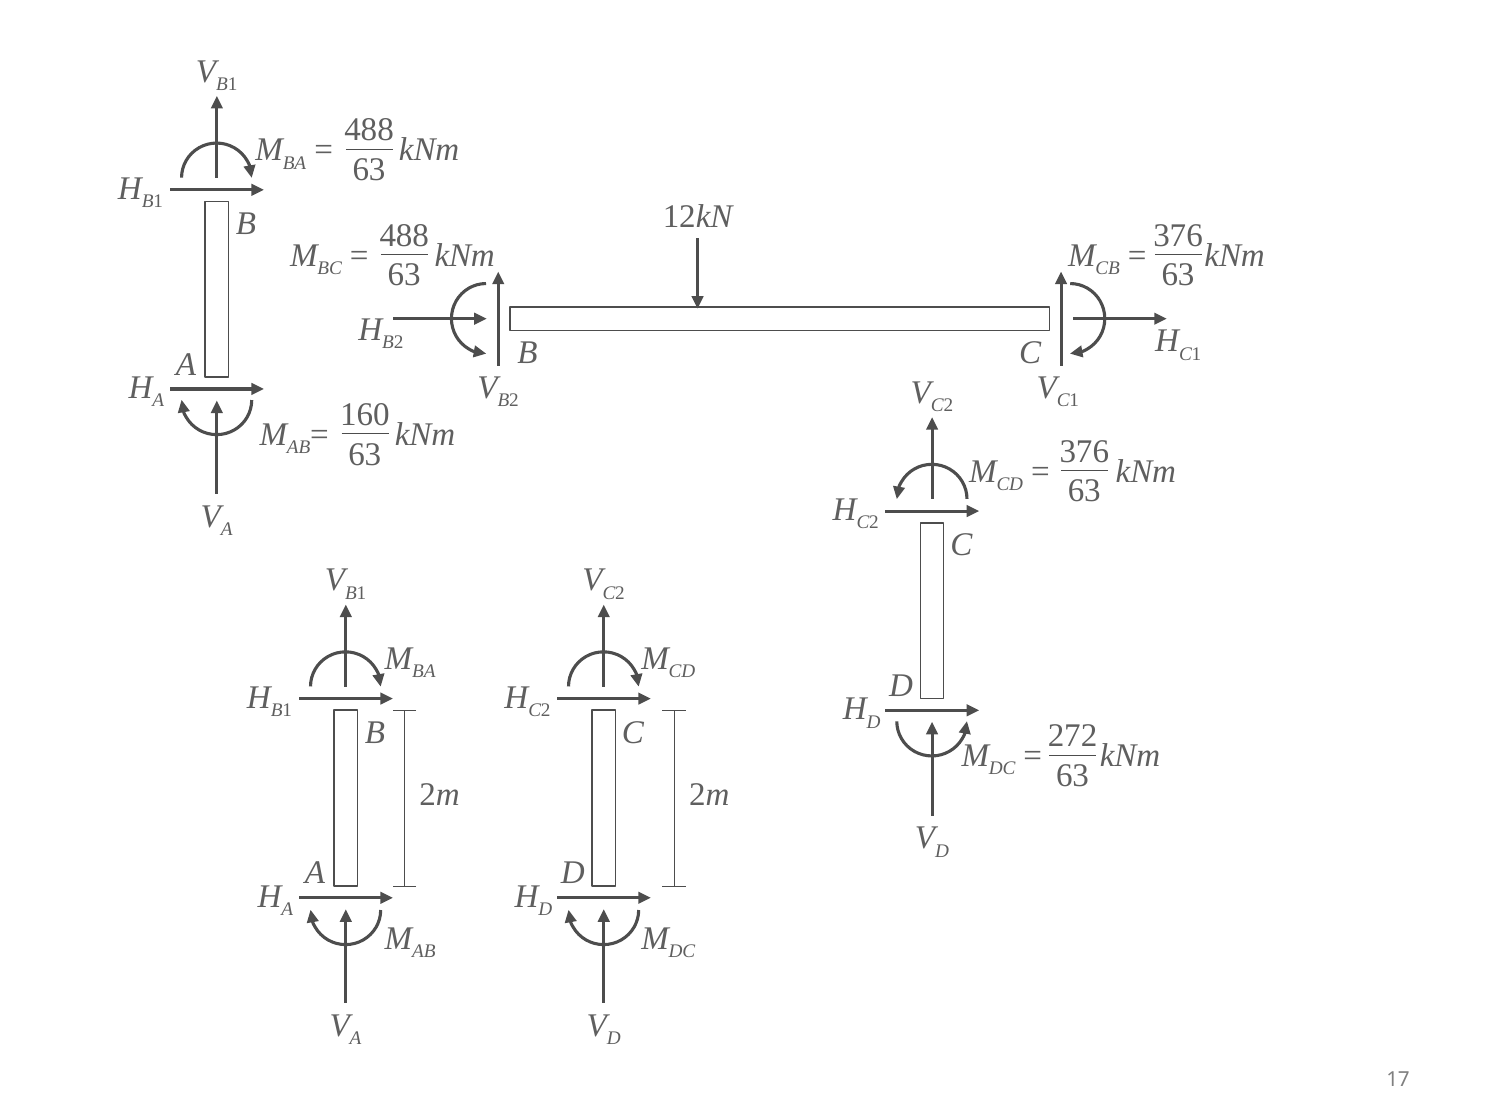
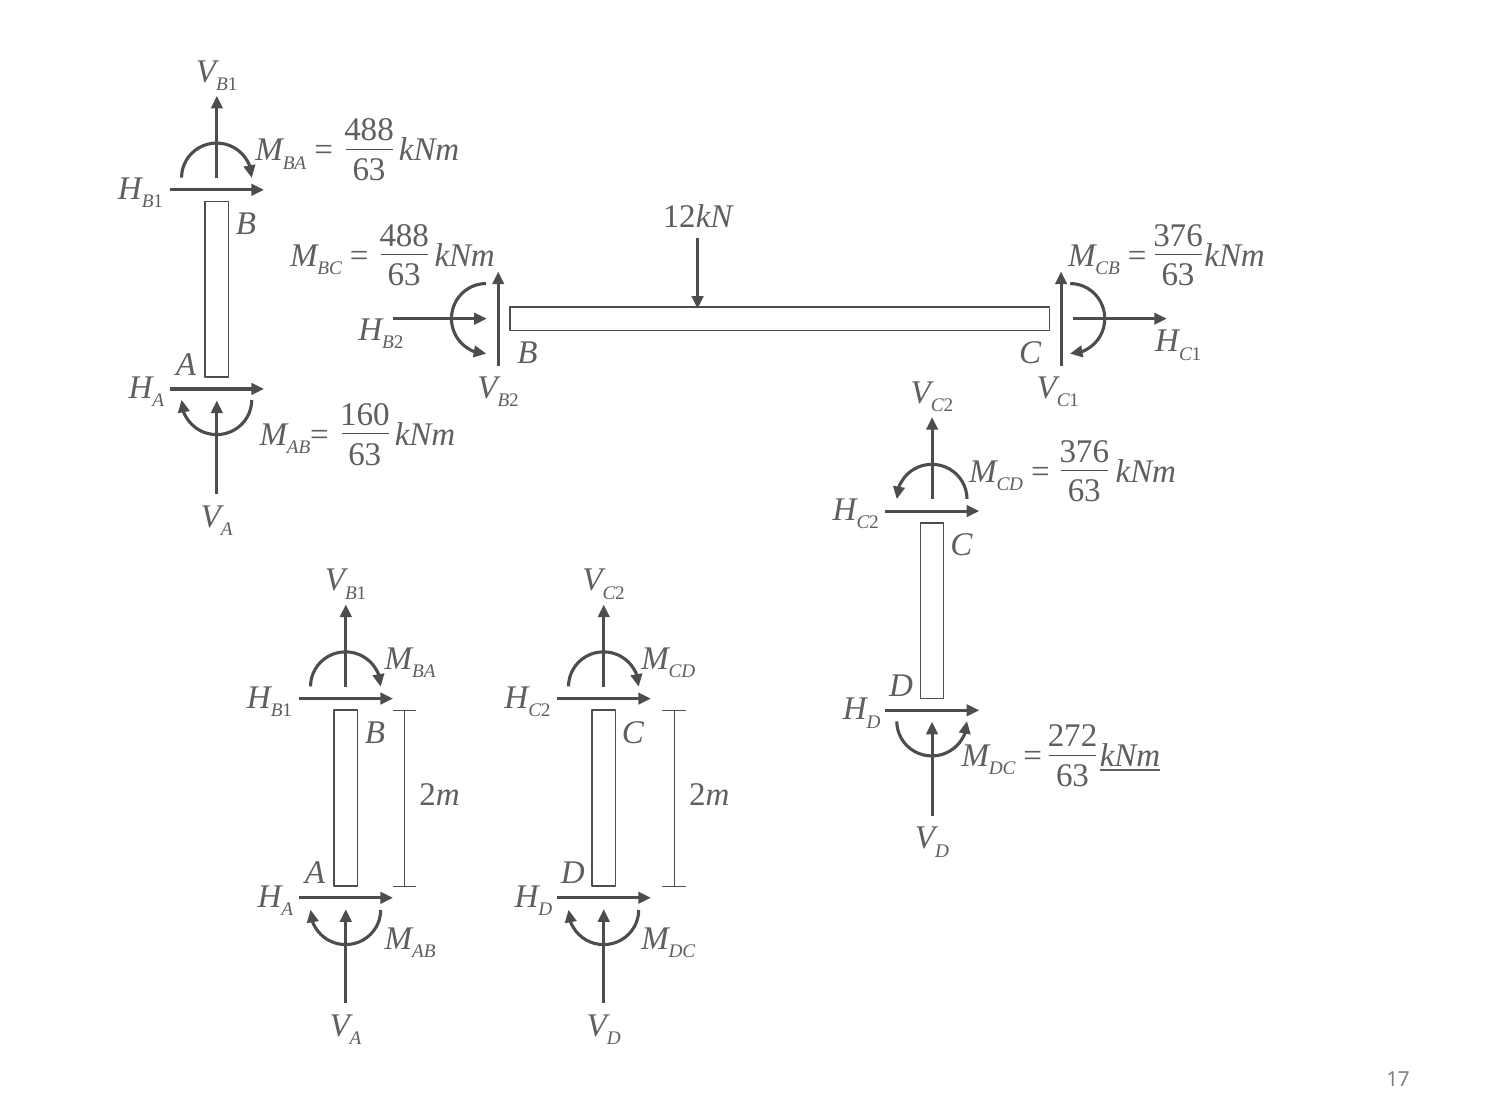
kNm at (1130, 756) underline: none -> present
